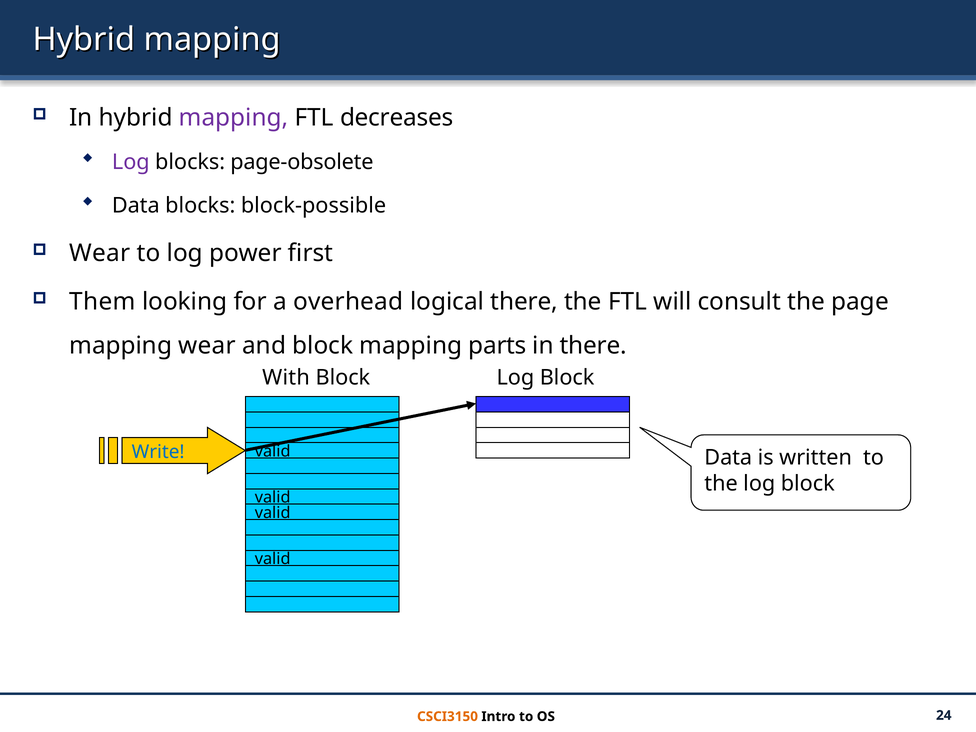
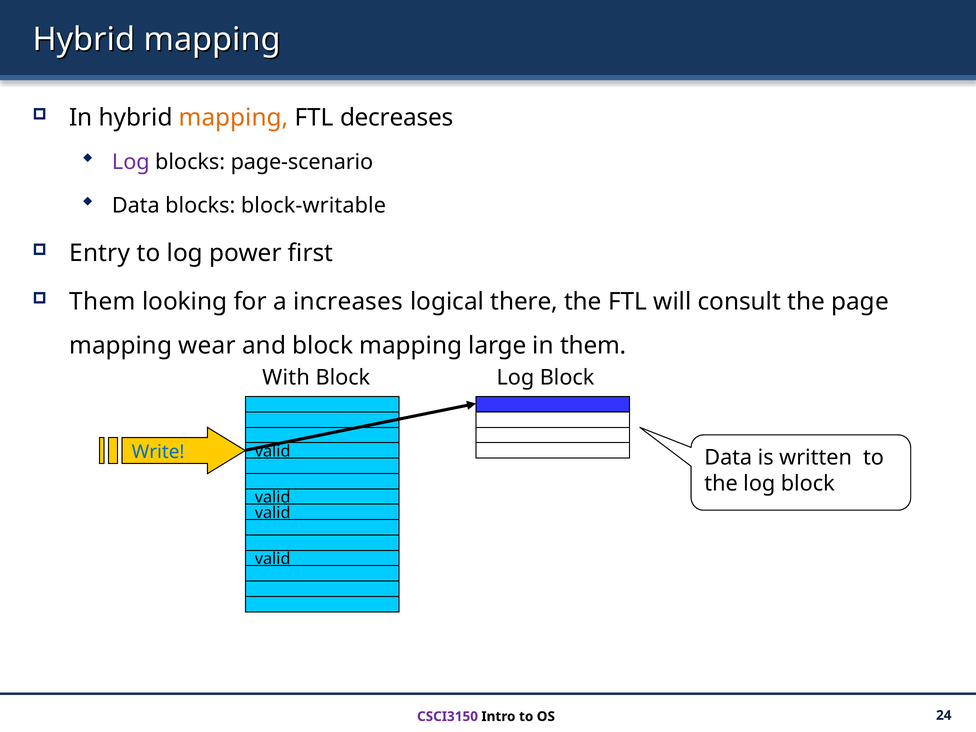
mapping at (234, 117) colour: purple -> orange
page-obsolete: page-obsolete -> page-scenario
block-possible: block-possible -> block-writable
Wear at (100, 253): Wear -> Entry
overhead: overhead -> increases
parts: parts -> large
in there: there -> them
CSCI3150 colour: orange -> purple
